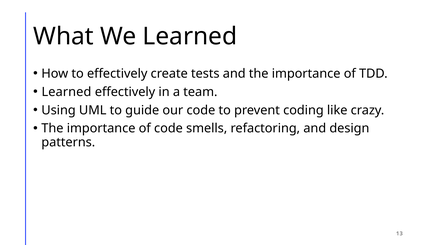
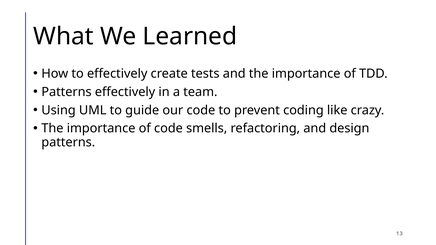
Learned at (66, 92): Learned -> Patterns
